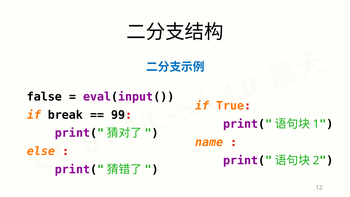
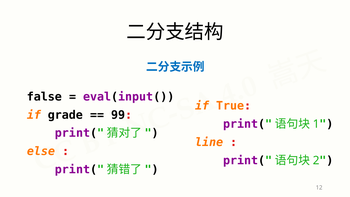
break: break -> grade
name: name -> line
